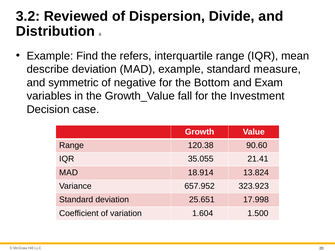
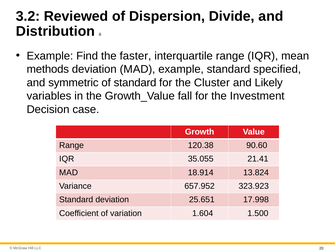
refers: refers -> faster
describe: describe -> methods
measure: measure -> specified
of negative: negative -> standard
Bottom: Bottom -> Cluster
Exam: Exam -> Likely
